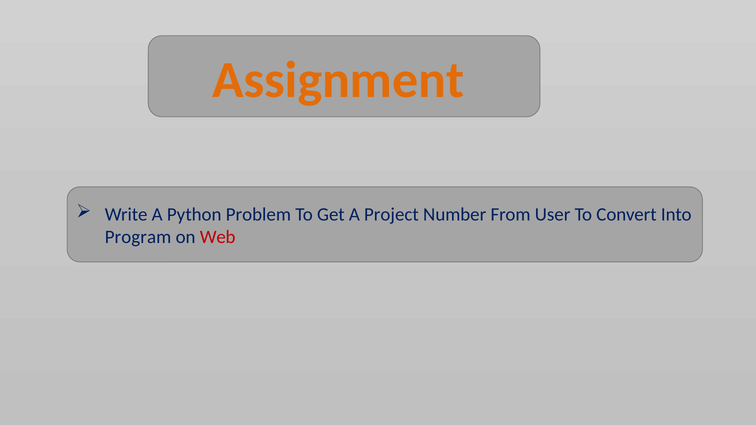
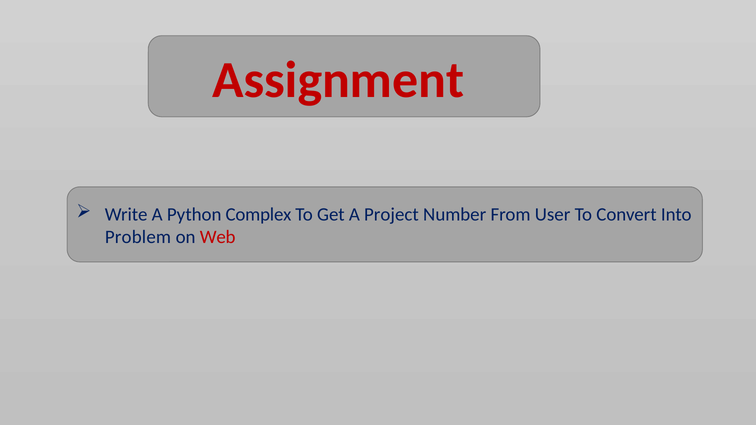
Assignment colour: orange -> red
Problem: Problem -> Complex
Program: Program -> Problem
